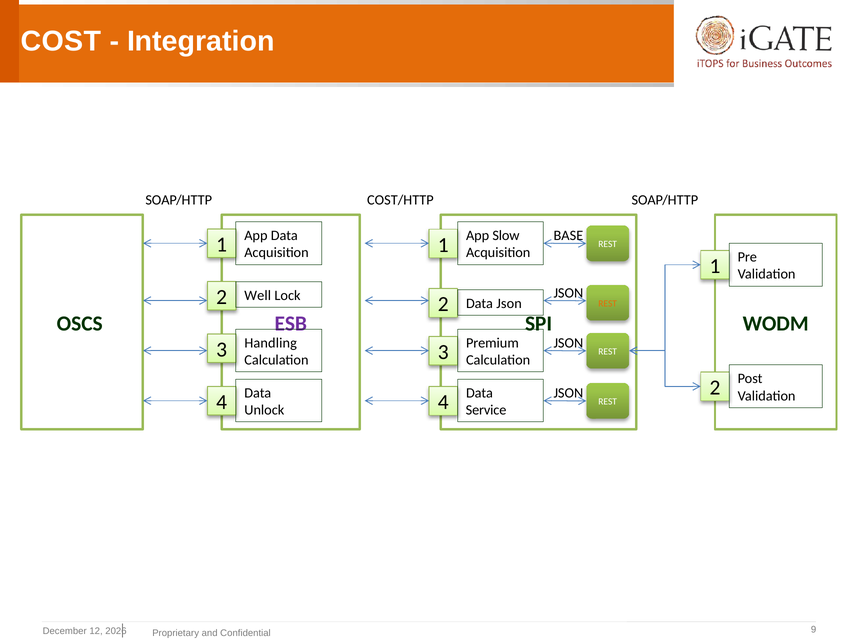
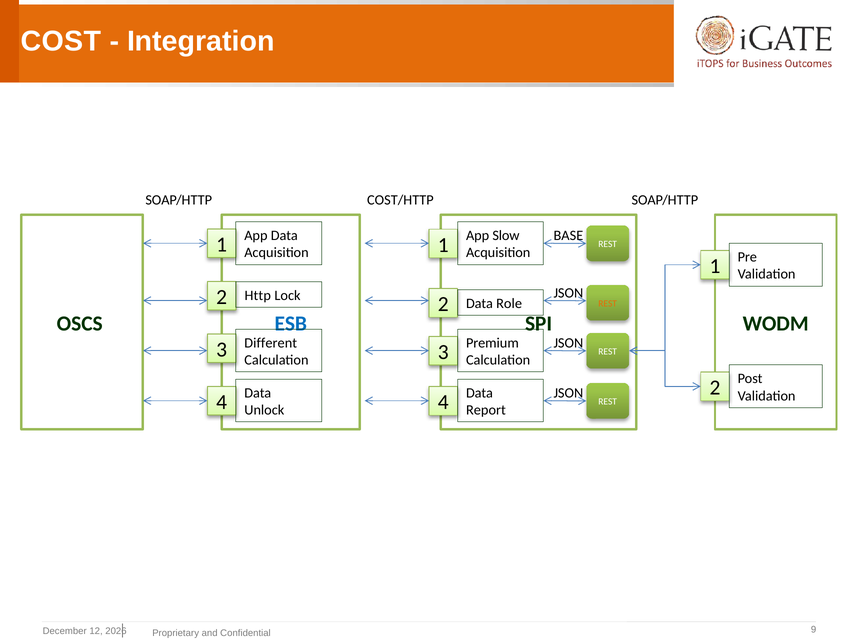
Well: Well -> Http
Data Json: Json -> Role
ESB colour: purple -> blue
Handling: Handling -> Different
Service: Service -> Report
